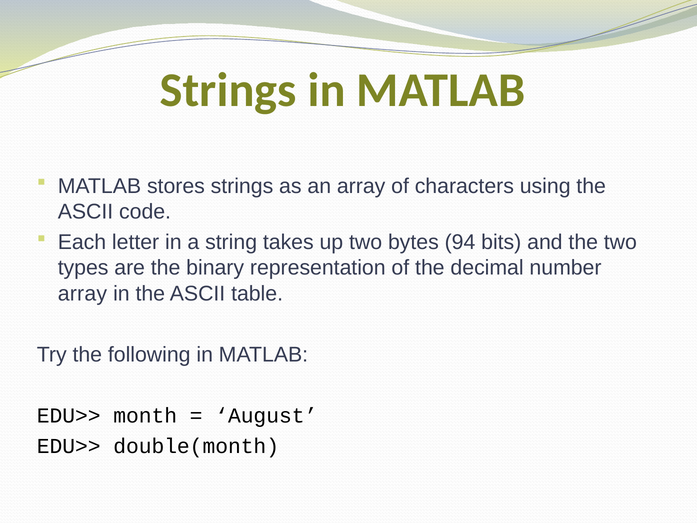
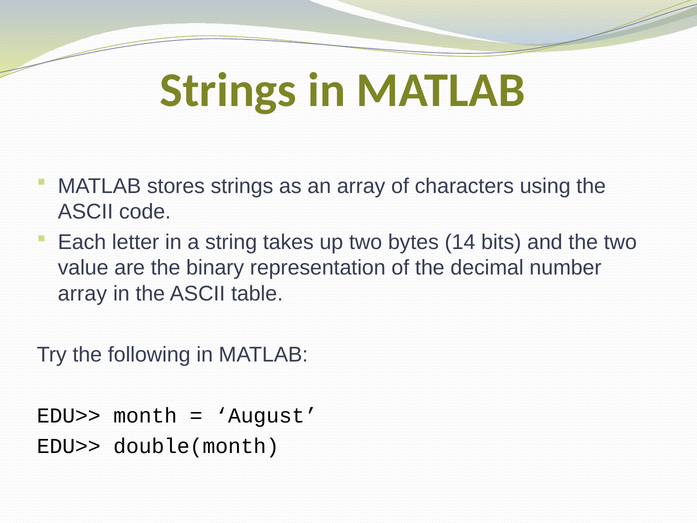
94: 94 -> 14
types: types -> value
